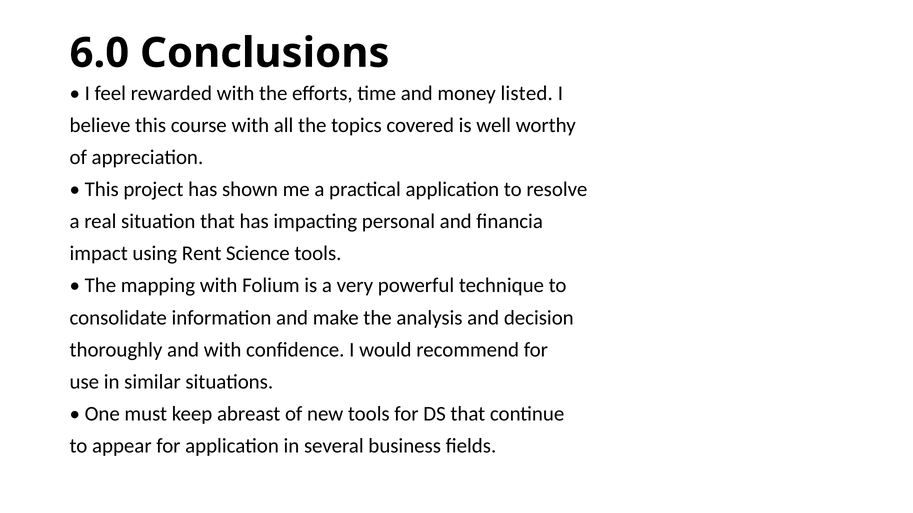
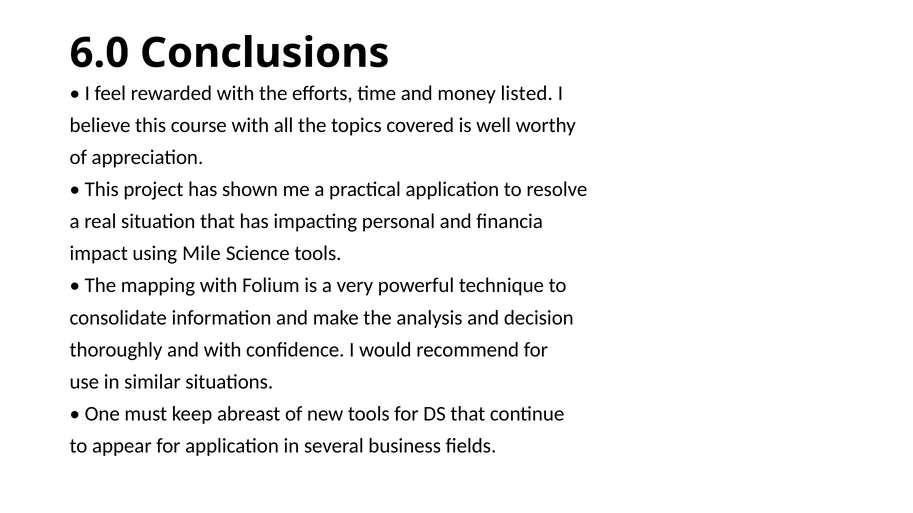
Rent: Rent -> Mile
